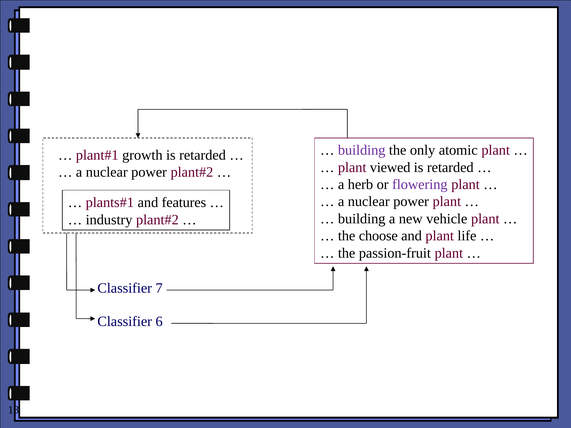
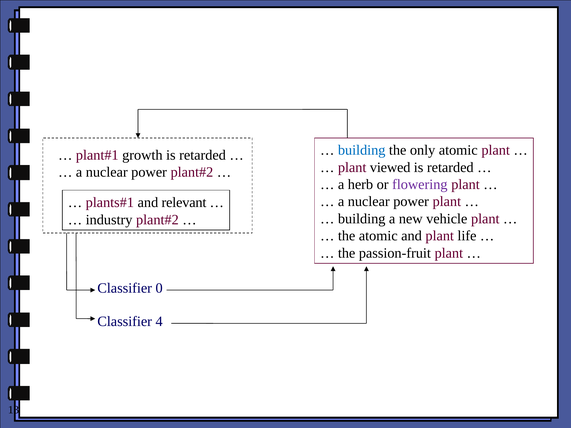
building at (362, 150) colour: purple -> blue
features: features -> relevant
the choose: choose -> atomic
7: 7 -> 0
6: 6 -> 4
